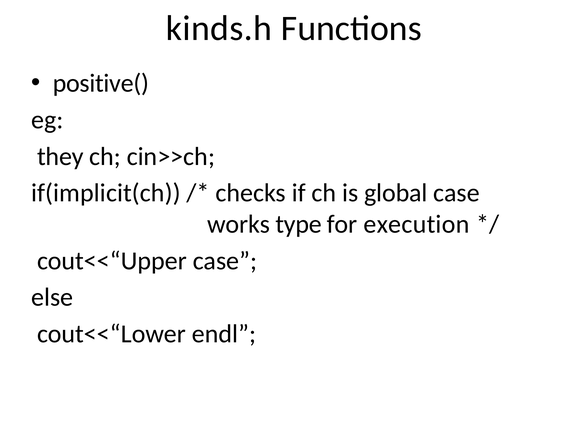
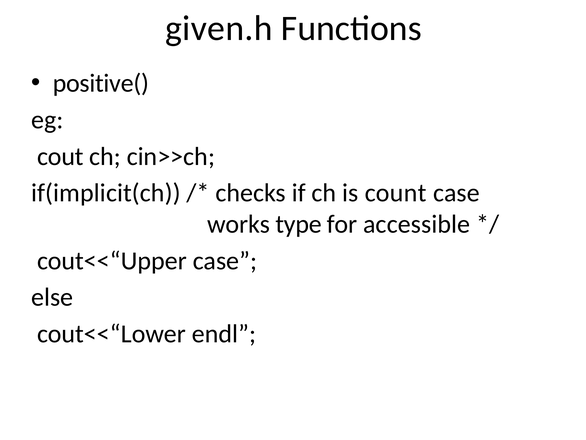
kinds.h: kinds.h -> given.h
they: they -> cout
global: global -> count
execution: execution -> accessible
